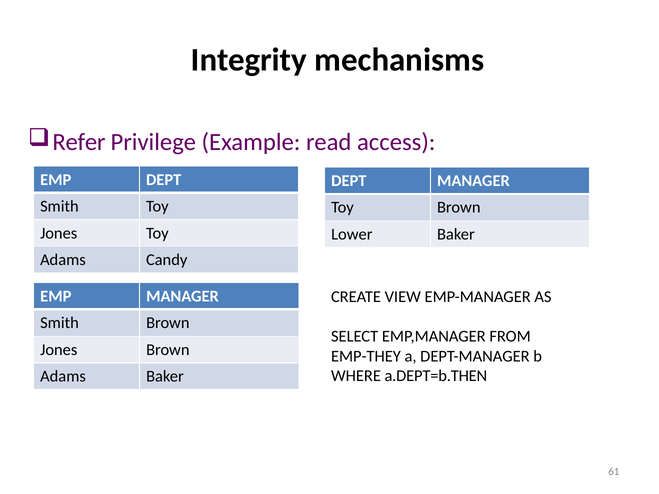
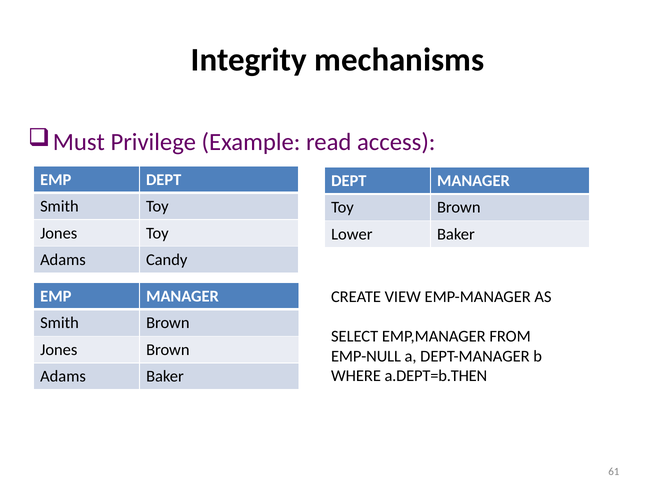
Refer: Refer -> Must
EMP-THEY: EMP-THEY -> EMP-NULL
